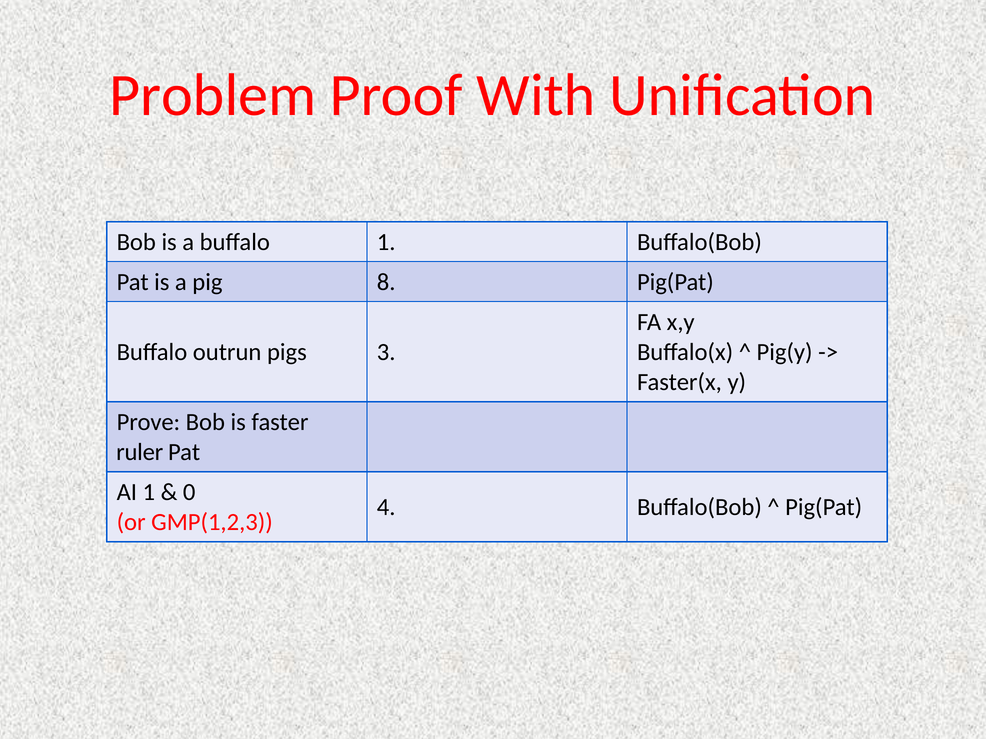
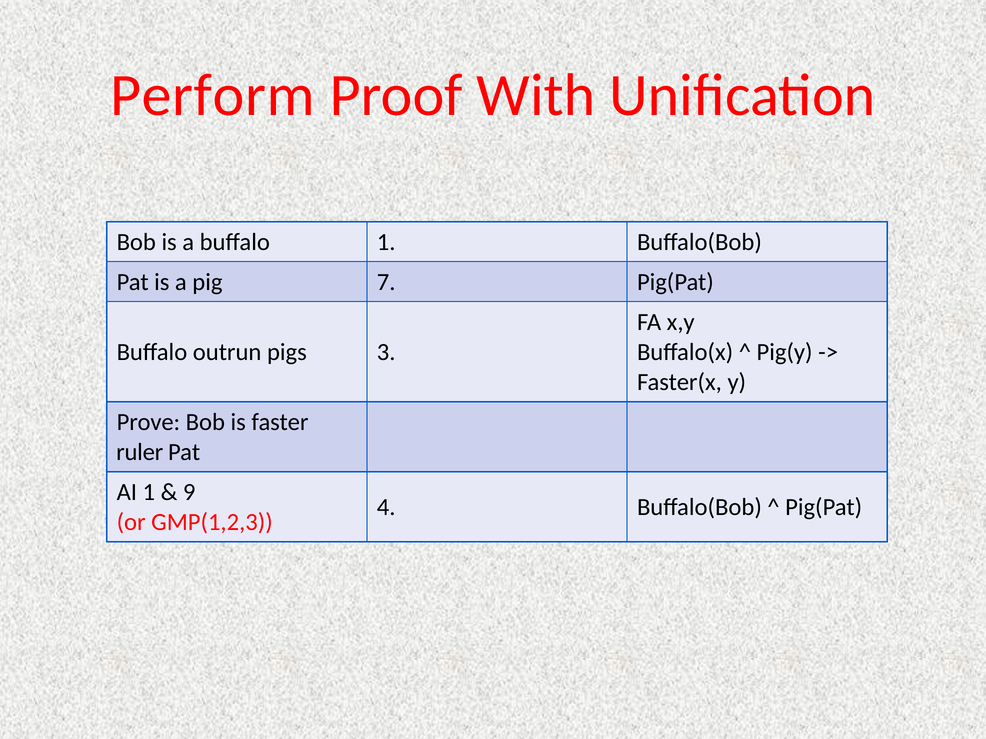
Problem: Problem -> Perform
8: 8 -> 7
0: 0 -> 9
